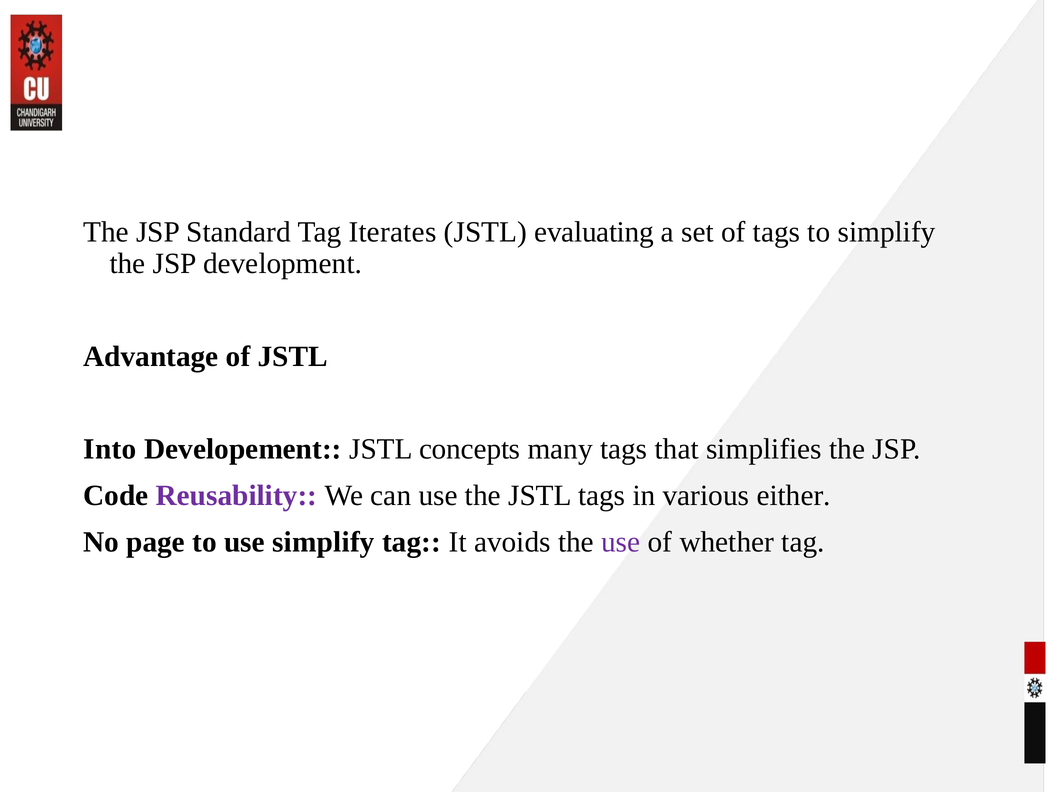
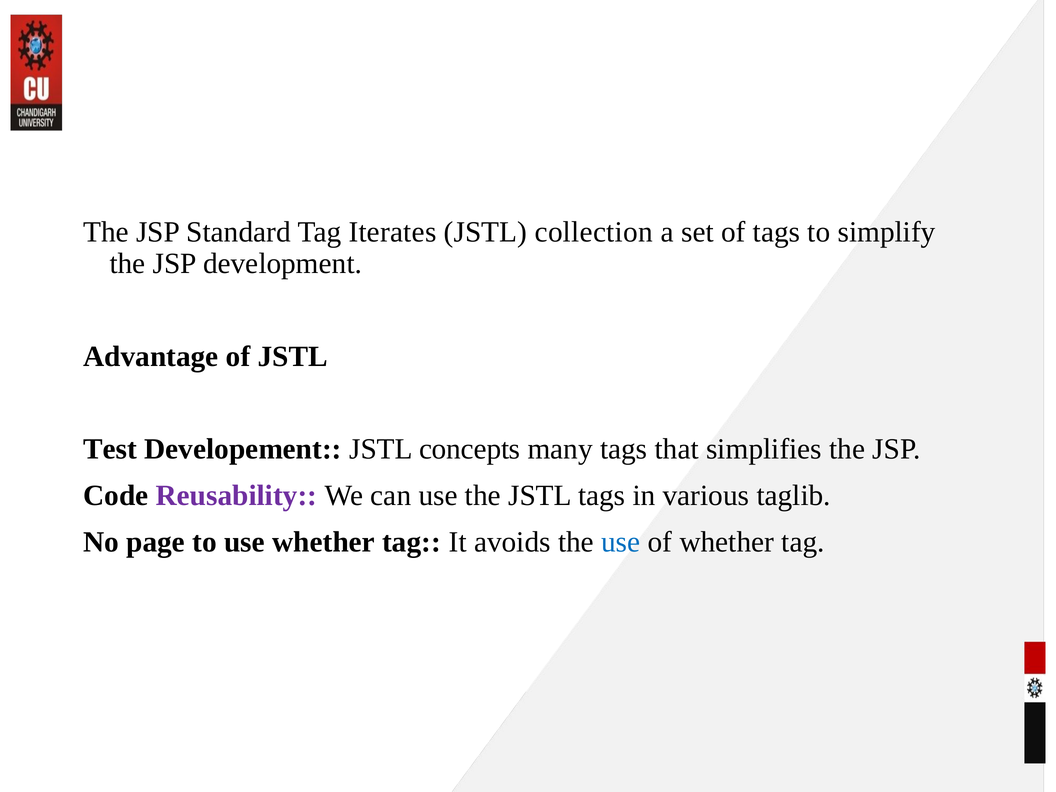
evaluating: evaluating -> collection
Into: Into -> Test
either: either -> taglib
use simplify: simplify -> whether
use at (621, 542) colour: purple -> blue
